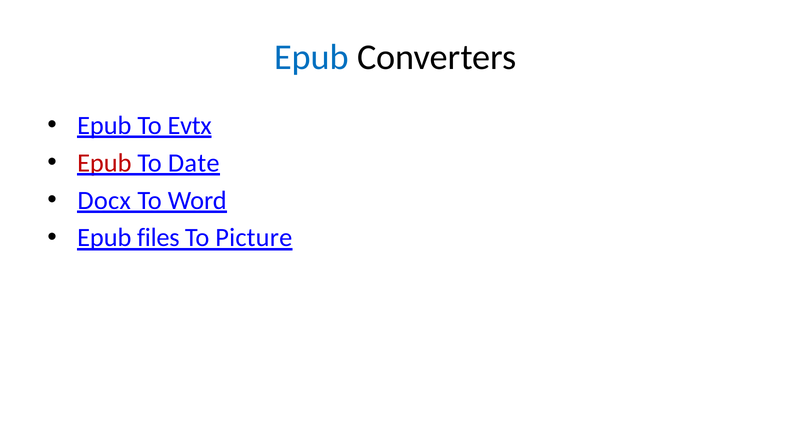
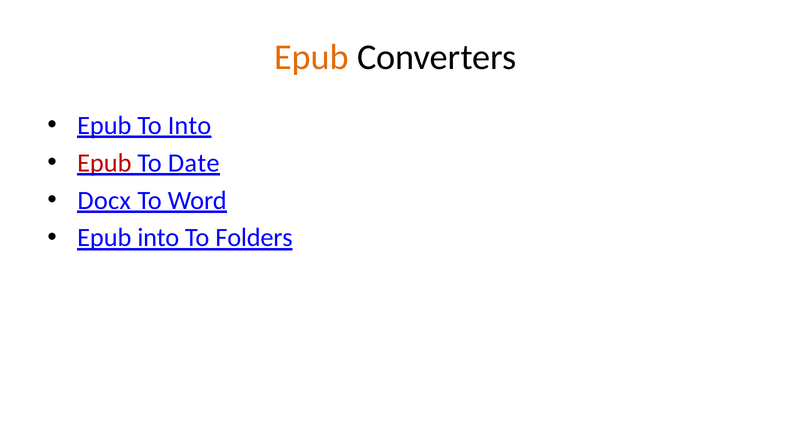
Epub at (312, 57) colour: blue -> orange
To Evtx: Evtx -> Into
Epub files: files -> into
Picture: Picture -> Folders
